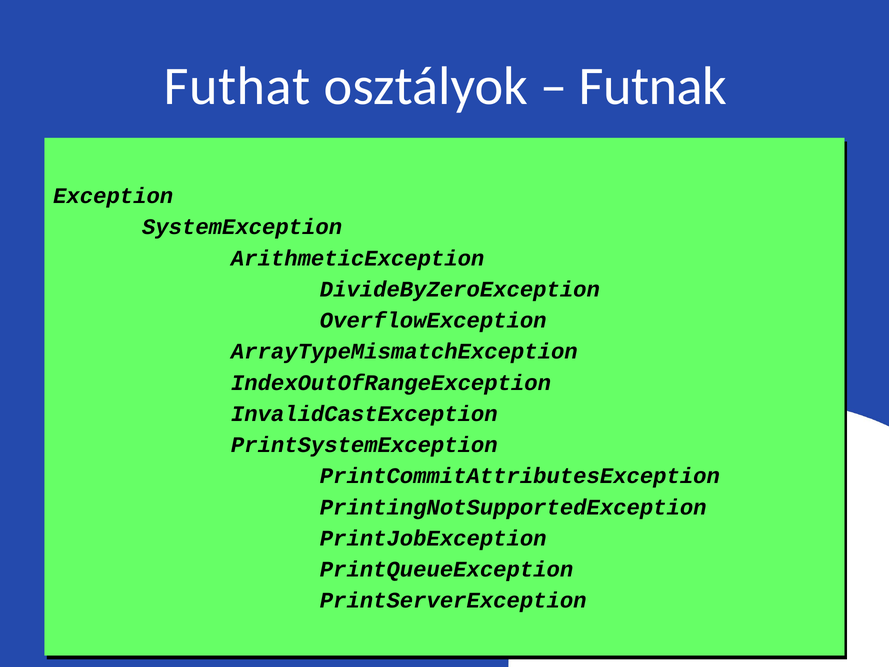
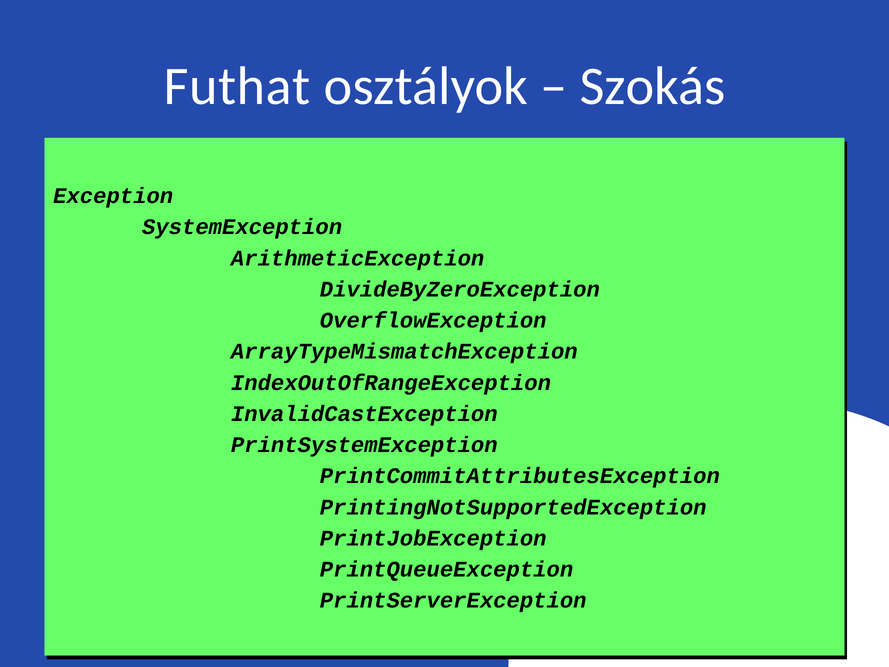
Futnak: Futnak -> Szokás
